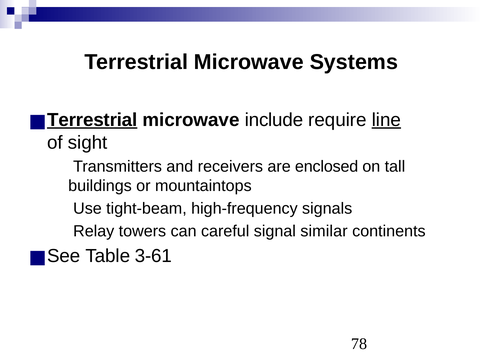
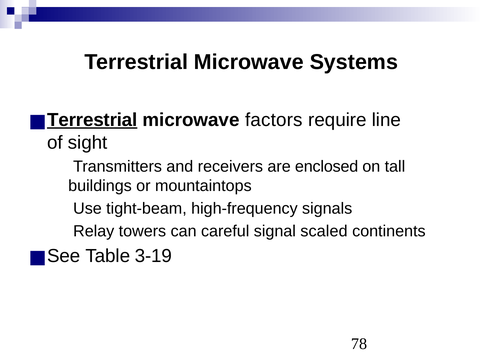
include: include -> factors
line underline: present -> none
similar: similar -> scaled
3-61: 3-61 -> 3-19
